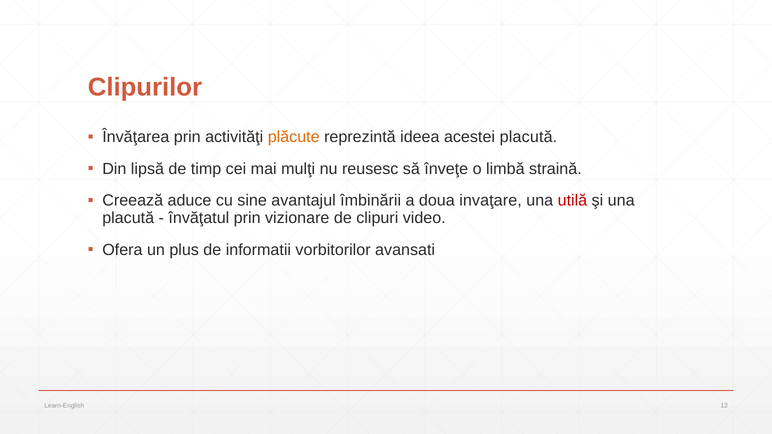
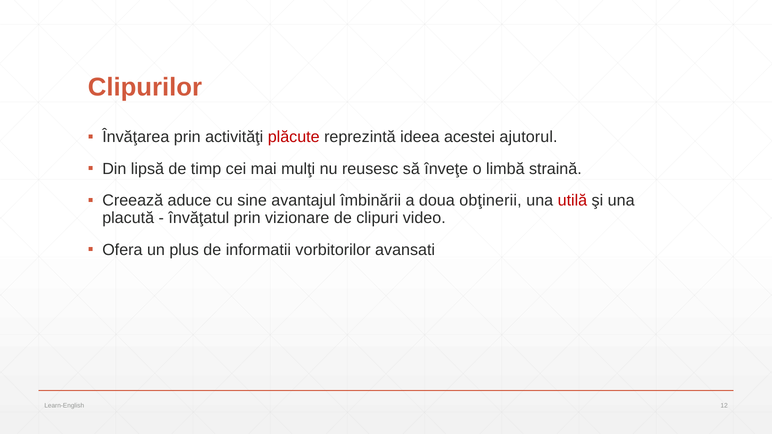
plăcute colour: orange -> red
acestei placută: placută -> ajutorul
invaţare: invaţare -> obţinerii
